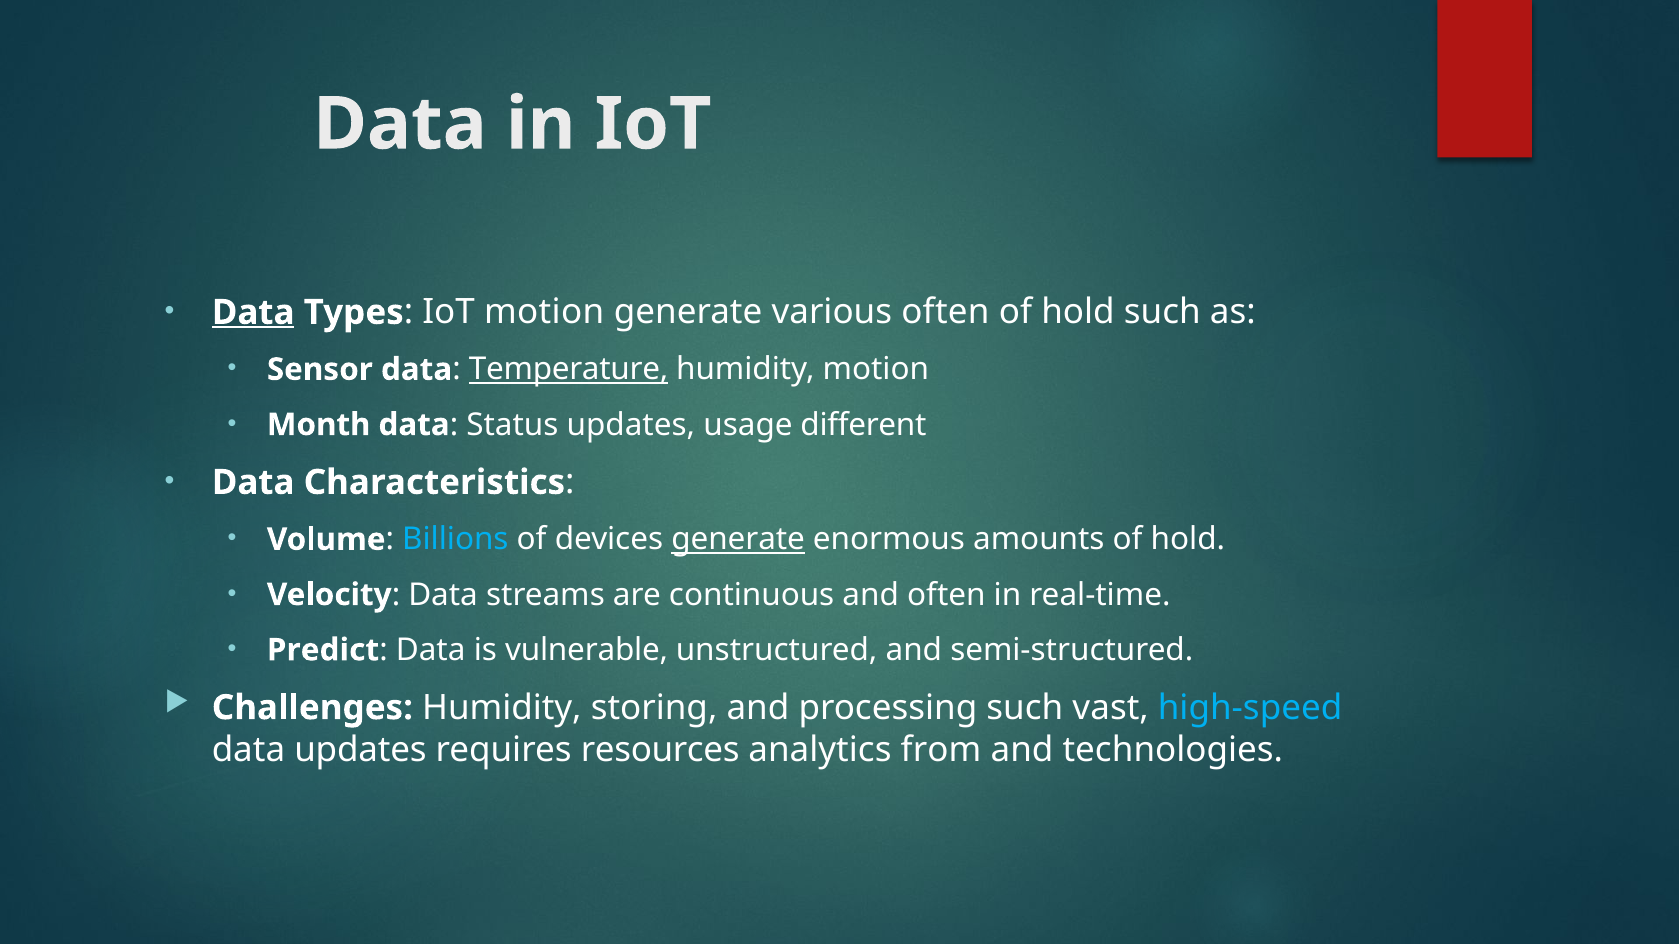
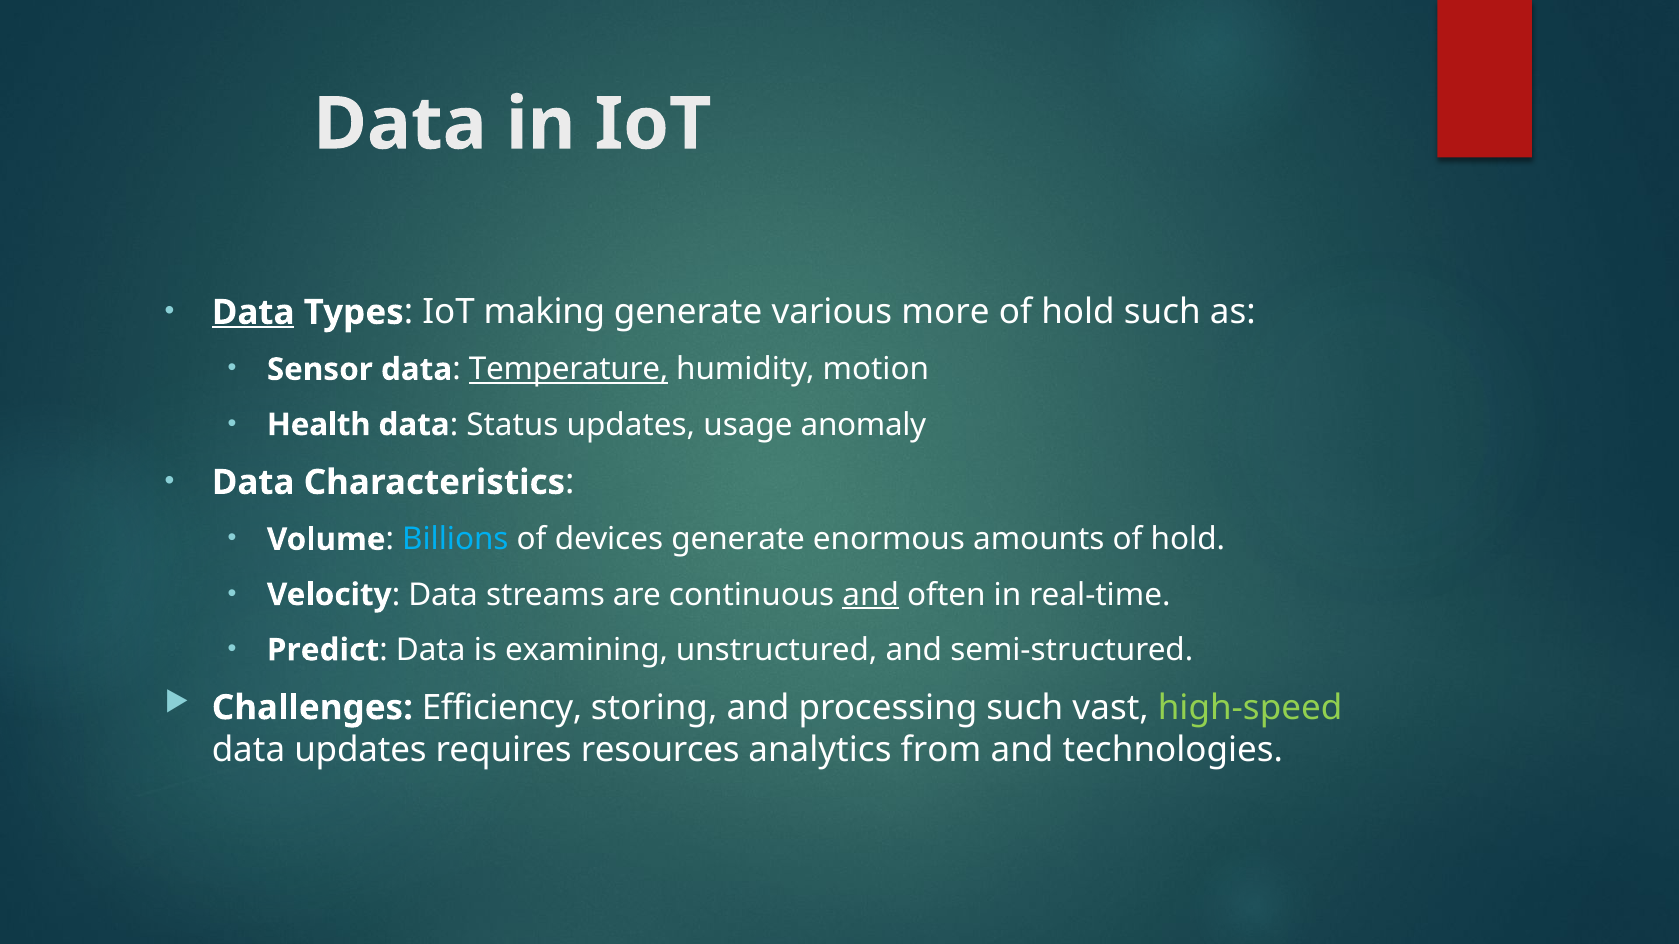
IoT motion: motion -> making
various often: often -> more
Month: Month -> Health
different: different -> anomaly
generate at (738, 540) underline: present -> none
and at (871, 595) underline: none -> present
vulnerable: vulnerable -> examining
Challenges Humidity: Humidity -> Efficiency
high-speed colour: light blue -> light green
